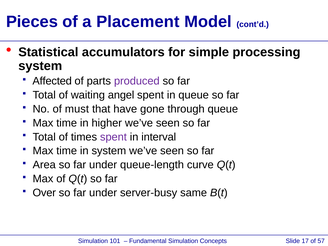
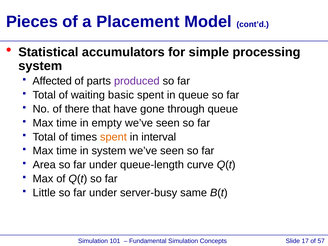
angel: angel -> basic
must: must -> there
higher: higher -> empty
spent at (113, 137) colour: purple -> orange
Over: Over -> Little
